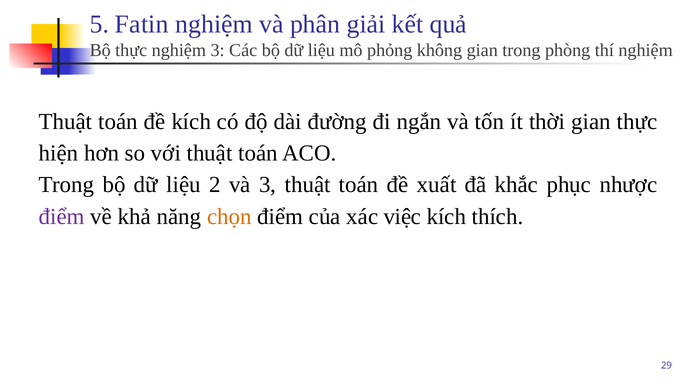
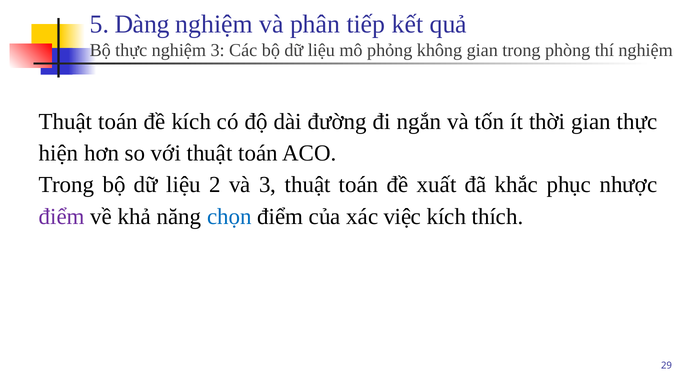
Fatin: Fatin -> Dàng
giải: giải -> tiếp
chọn colour: orange -> blue
